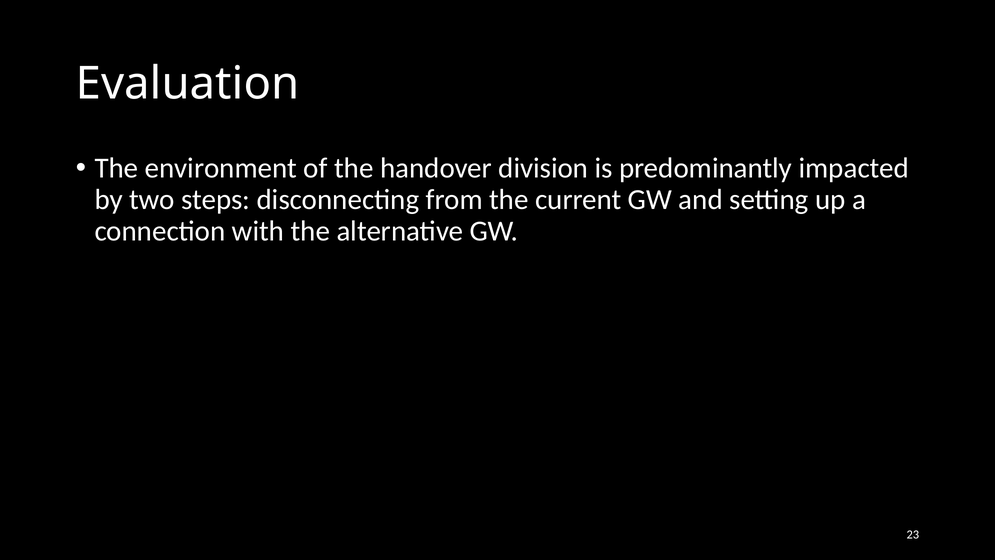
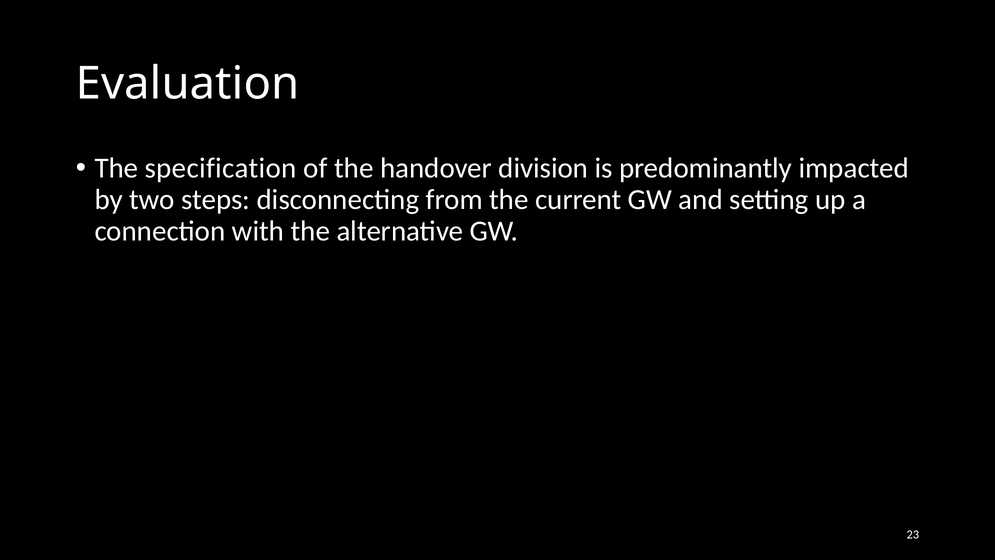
environment: environment -> specification
